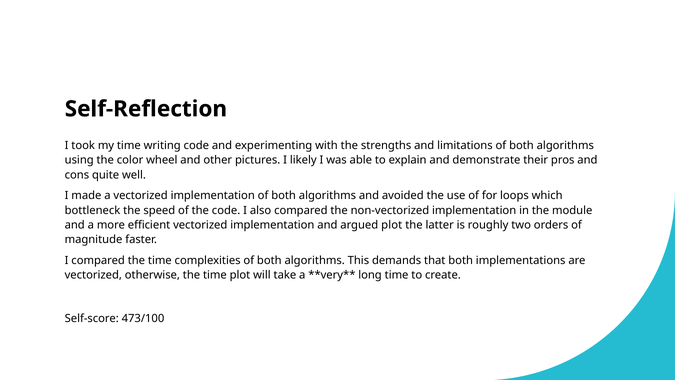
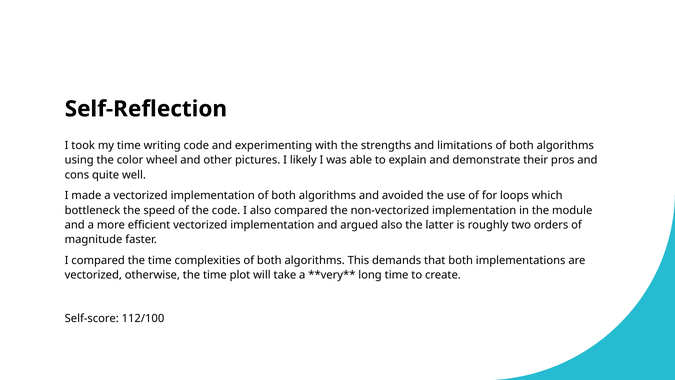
argued plot: plot -> also
473/100: 473/100 -> 112/100
